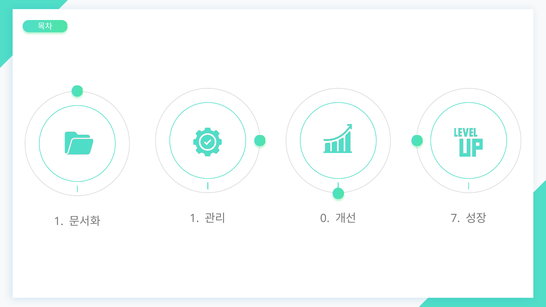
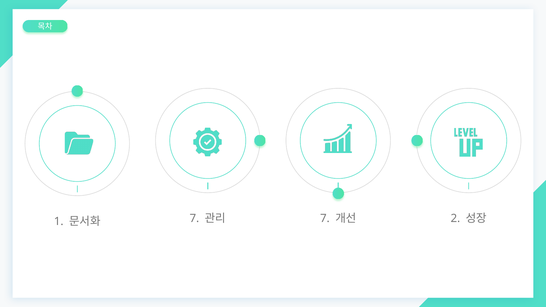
1 at (194, 218): 1 -> 7
0 at (325, 218): 0 -> 7
7: 7 -> 2
